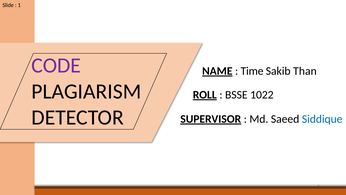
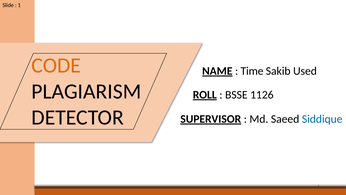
CODE colour: purple -> orange
Than: Than -> Used
1022: 1022 -> 1126
